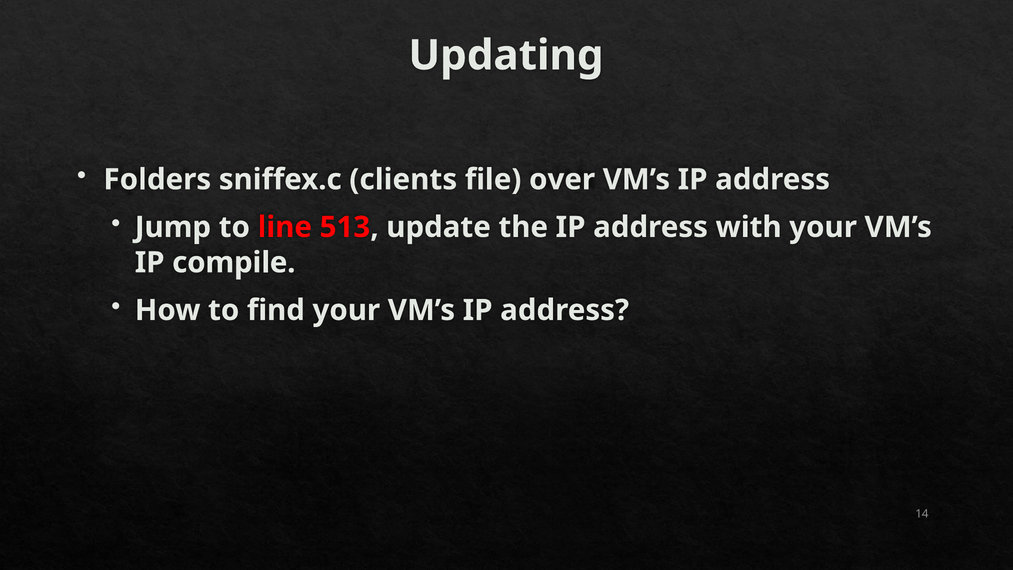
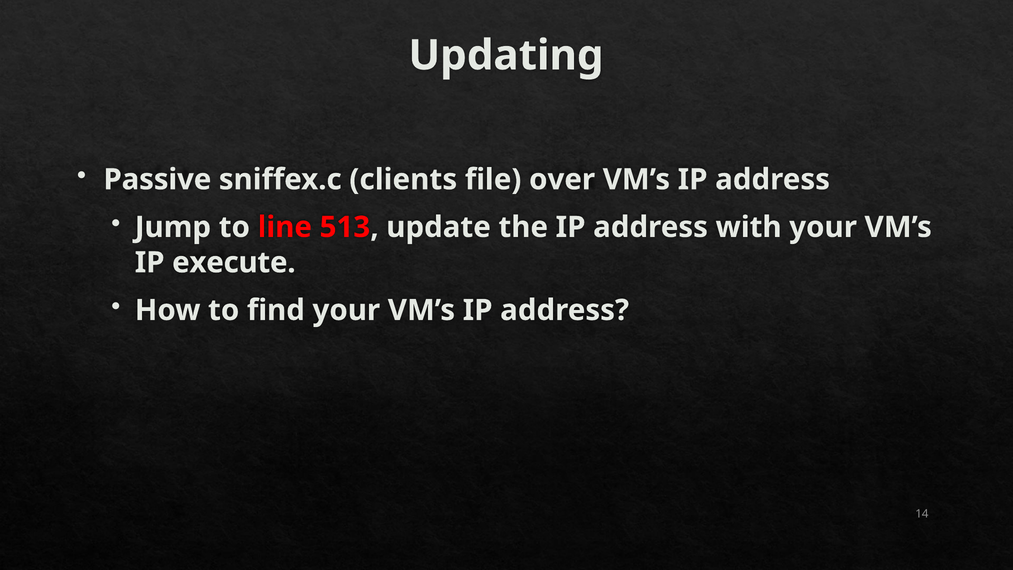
Folders: Folders -> Passive
compile: compile -> execute
